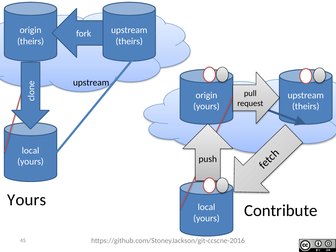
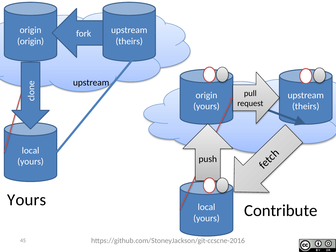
theirs at (31, 41): theirs -> origin
